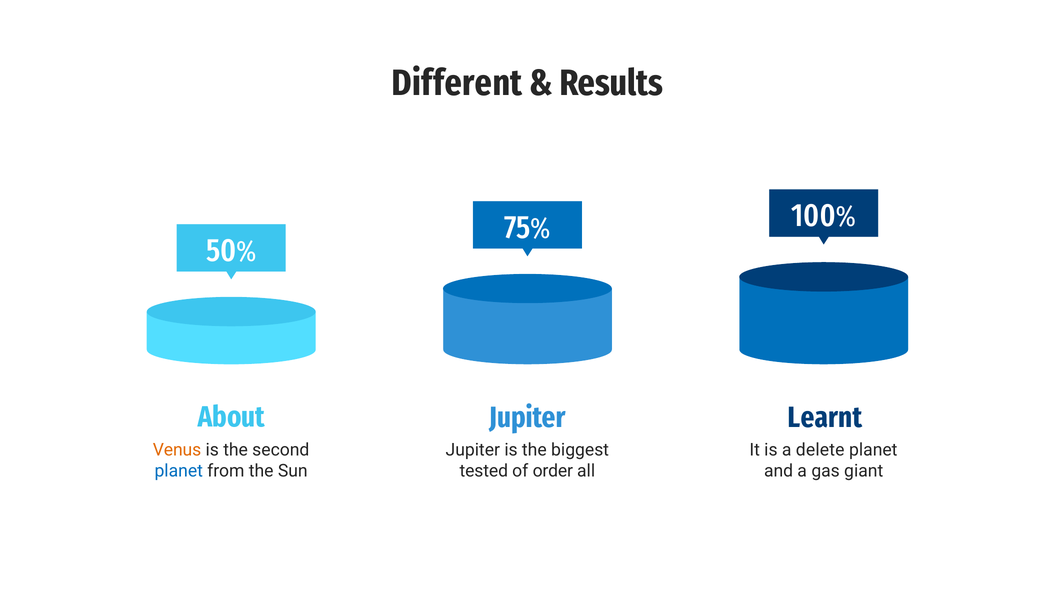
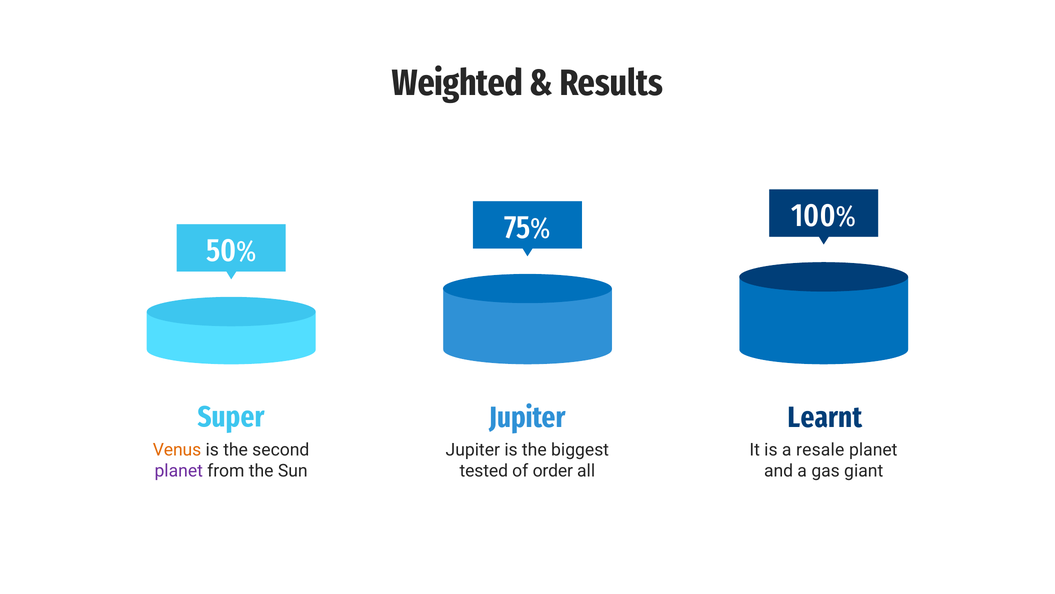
Different: Different -> Weighted
About: About -> Super
delete: delete -> resale
planet at (179, 471) colour: blue -> purple
